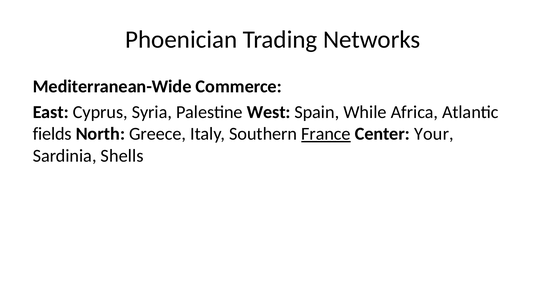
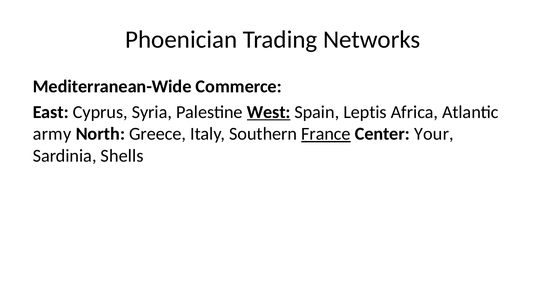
West underline: none -> present
While: While -> Leptis
fields: fields -> army
